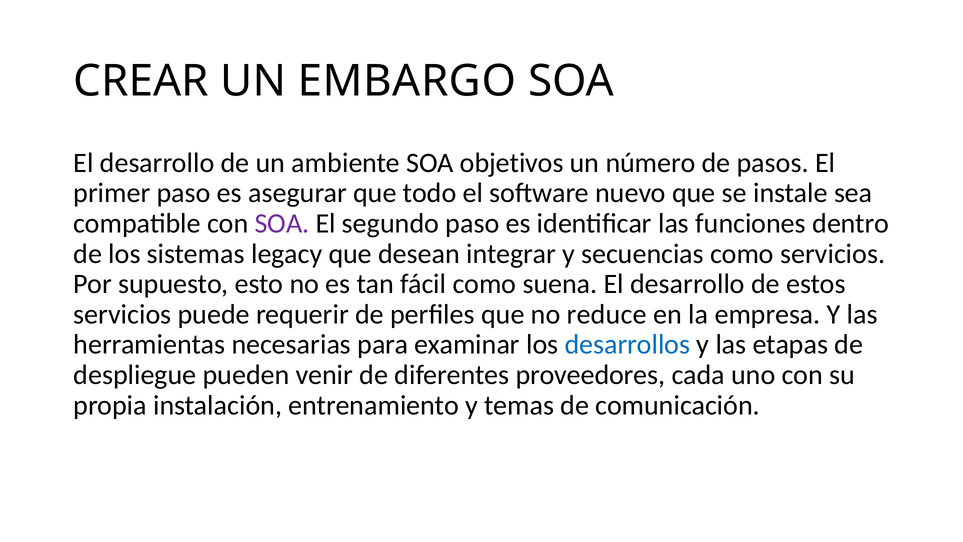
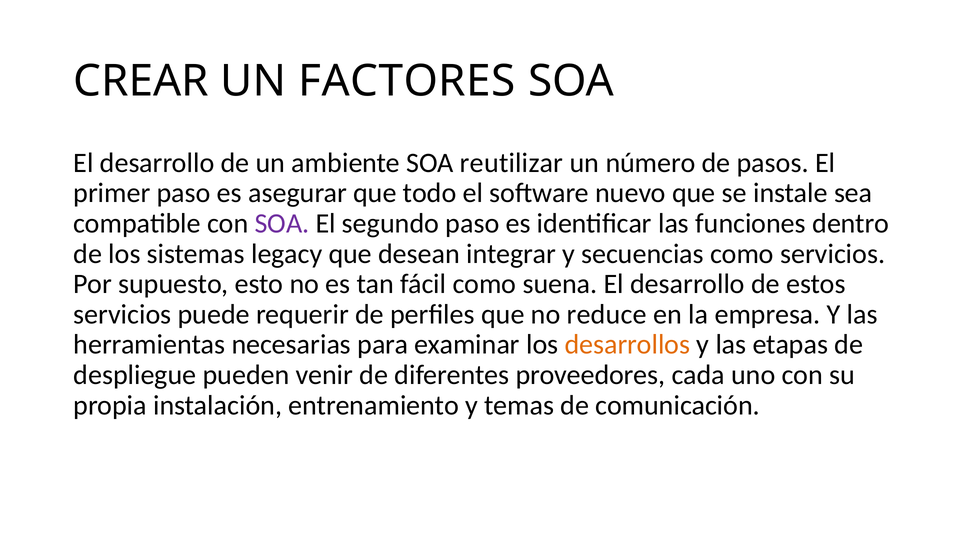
EMBARGO: EMBARGO -> FACTORES
objetivos: objetivos -> reutilizar
desarrollos colour: blue -> orange
